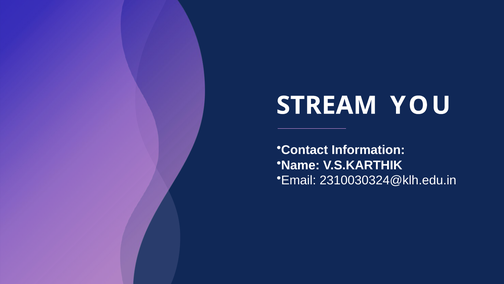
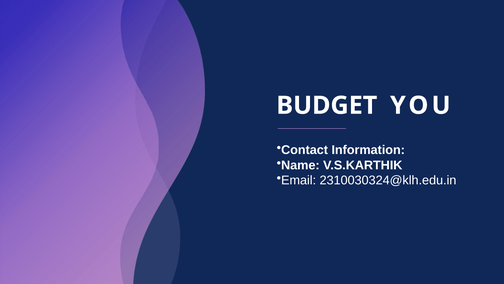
STREAM: STREAM -> BUDGET
